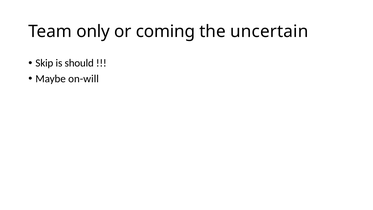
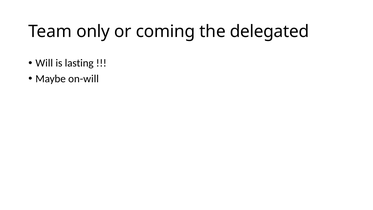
uncertain: uncertain -> delegated
Skip: Skip -> Will
should: should -> lasting
